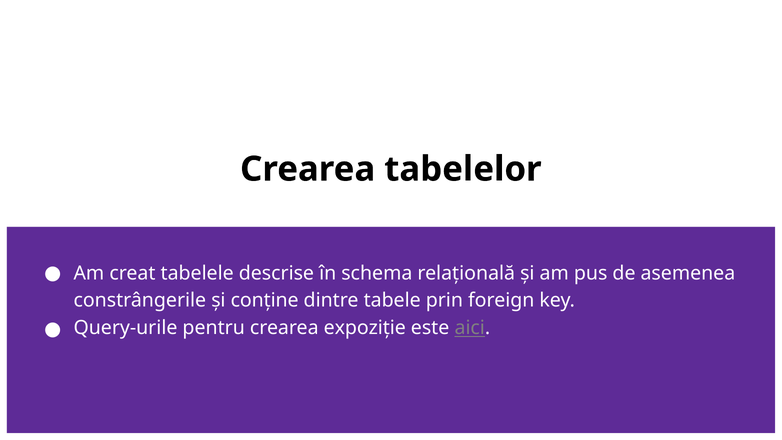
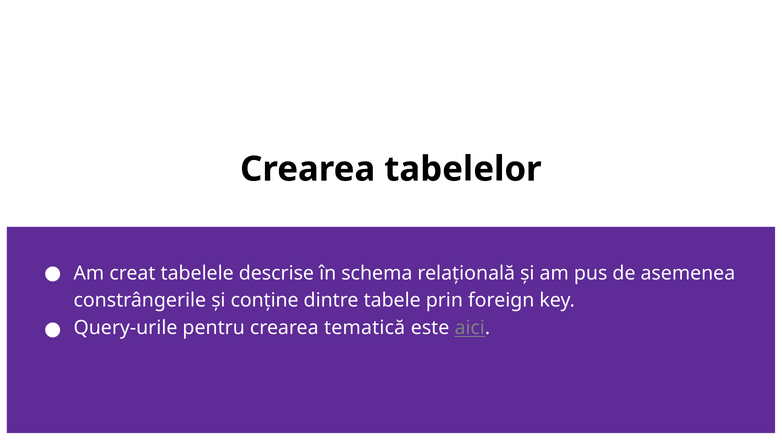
expoziție: expoziție -> tematică
